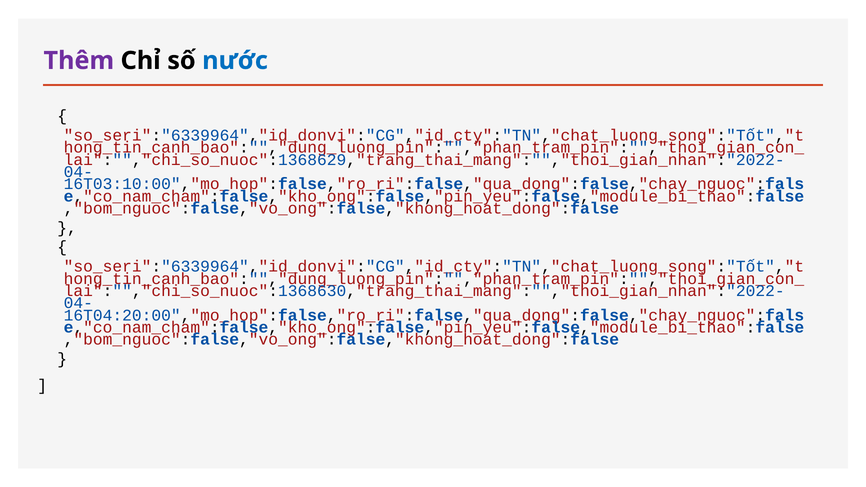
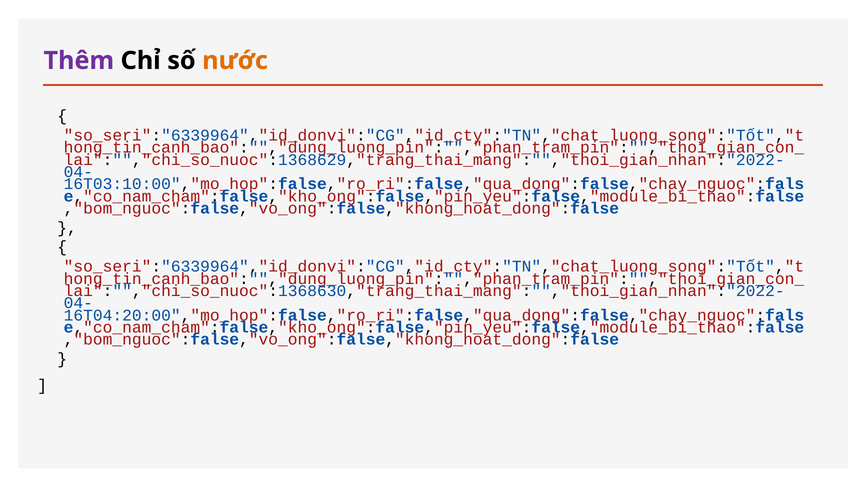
nước colour: blue -> orange
